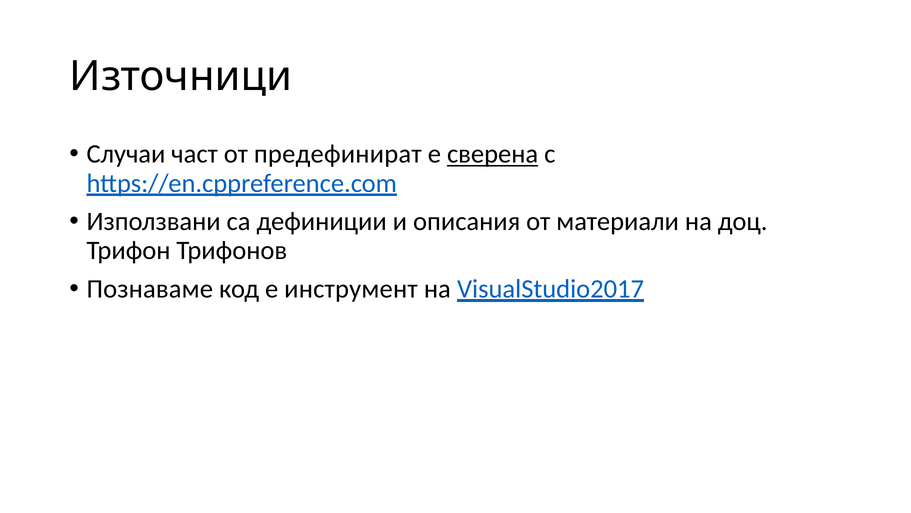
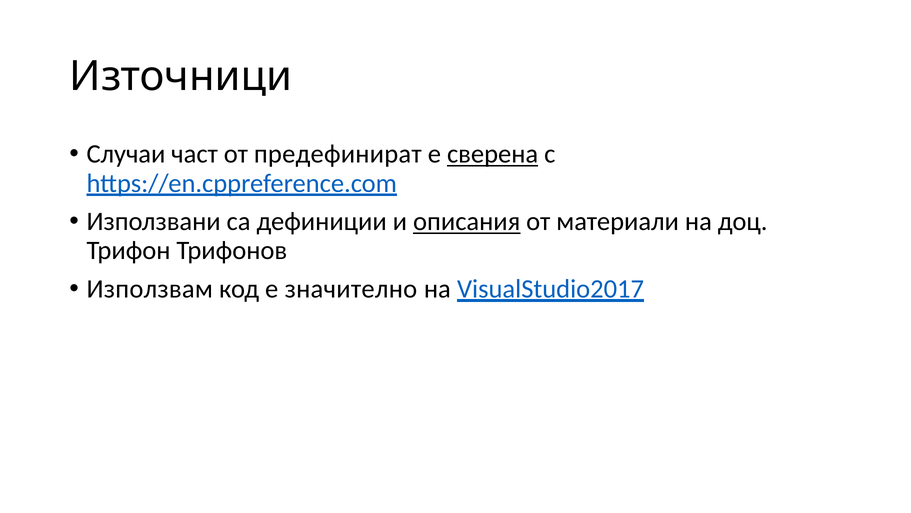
описания underline: none -> present
Познаваме: Познаваме -> Използвам
инструмент: инструмент -> значително
